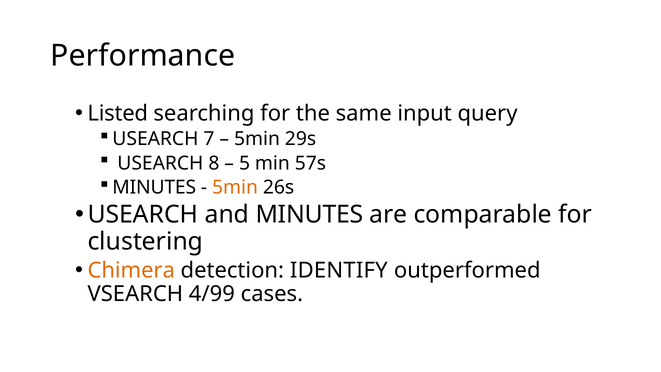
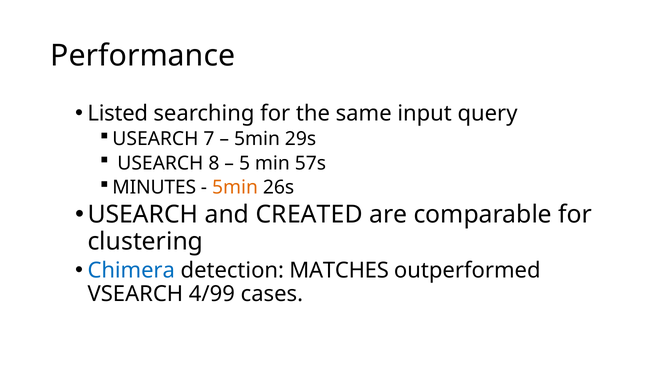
and MINUTES: MINUTES -> CREATED
Chimera colour: orange -> blue
IDENTIFY: IDENTIFY -> MATCHES
